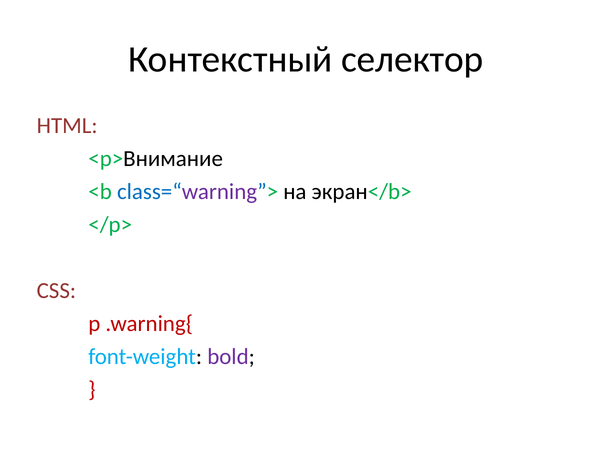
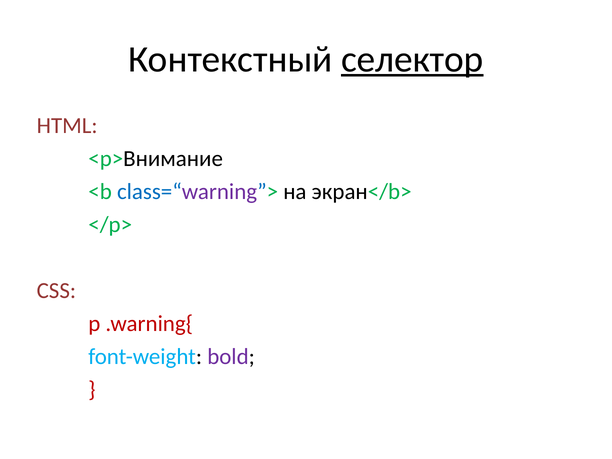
селектор underline: none -> present
